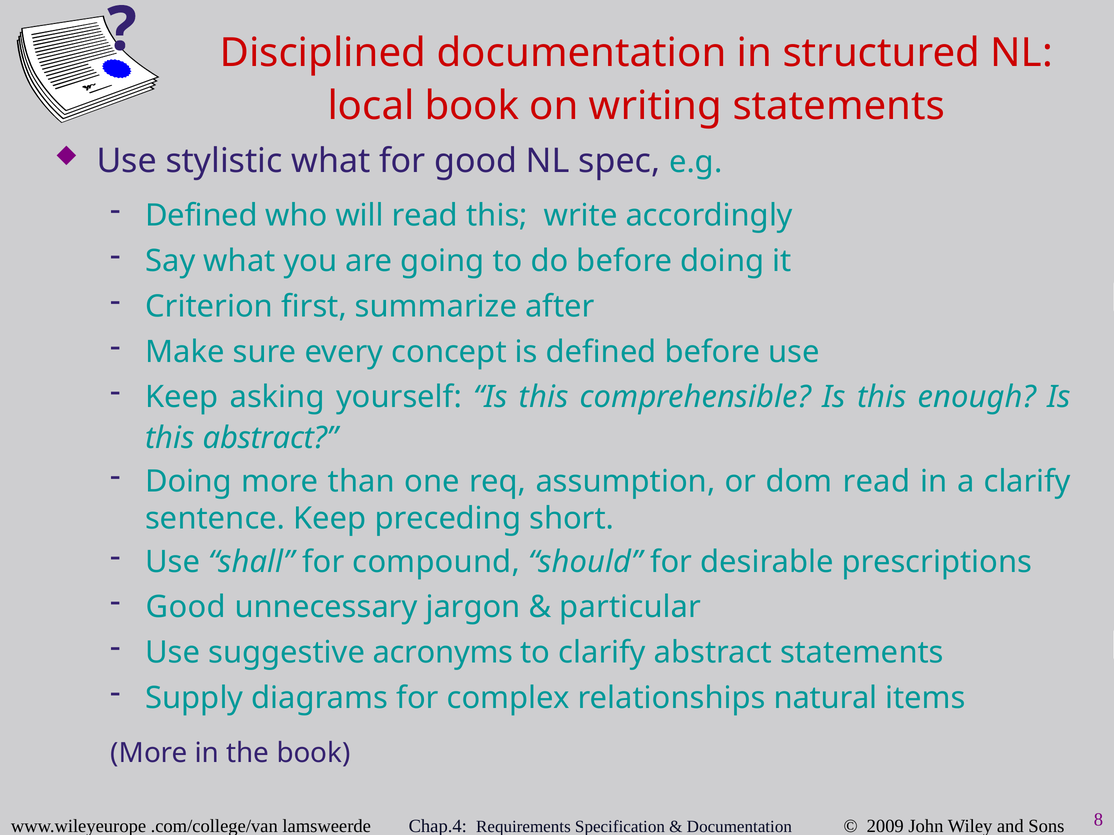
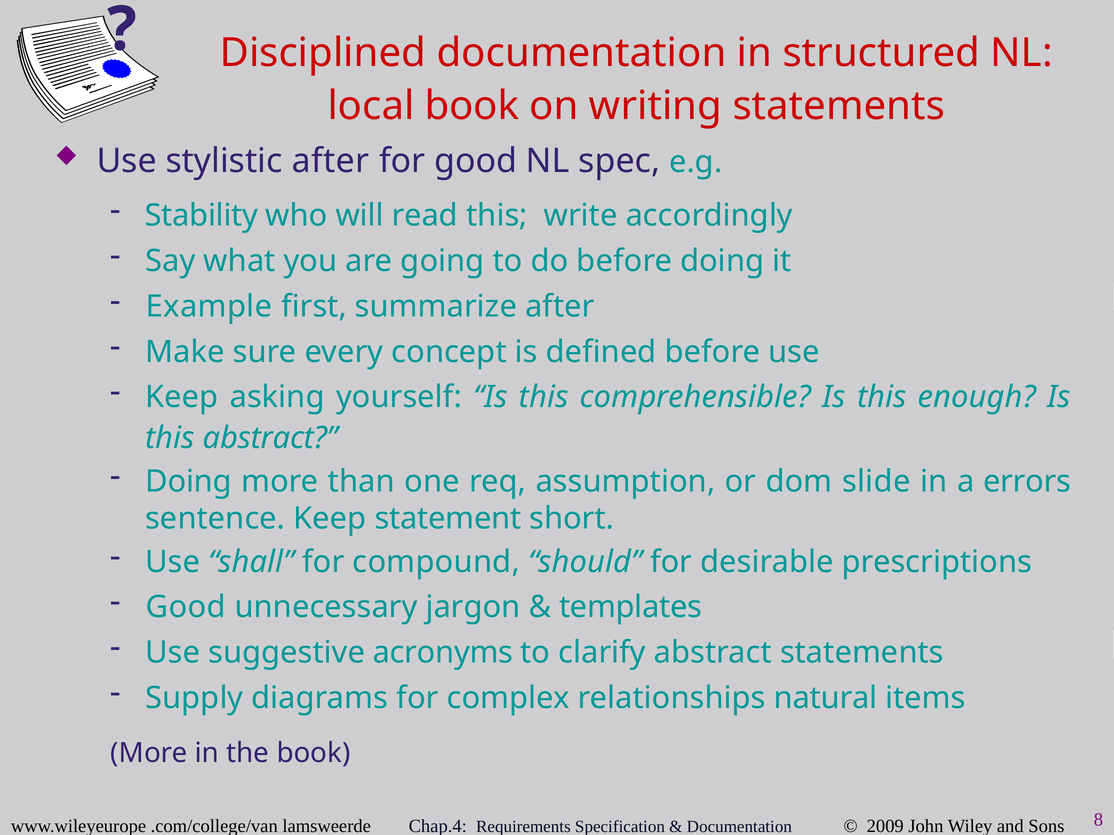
stylistic what: what -> after
Defined at (201, 216): Defined -> Stability
Criterion: Criterion -> Example
dom read: read -> slide
a clarify: clarify -> errors
preceding: preceding -> statement
particular: particular -> templates
